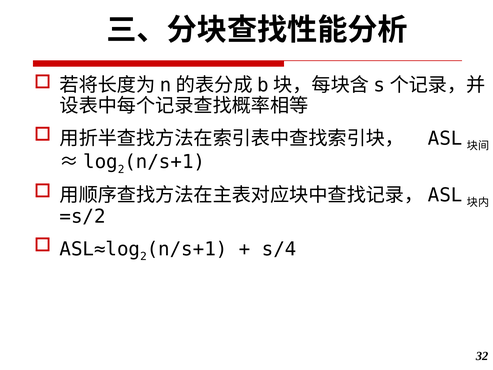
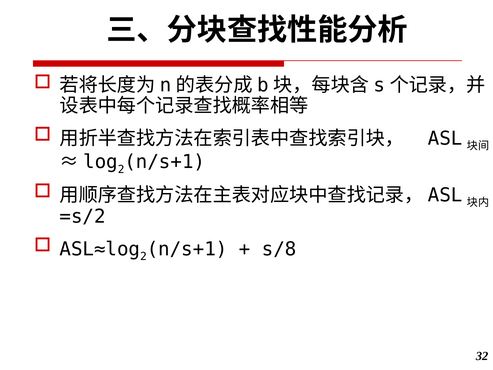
s/4: s/4 -> s/8
